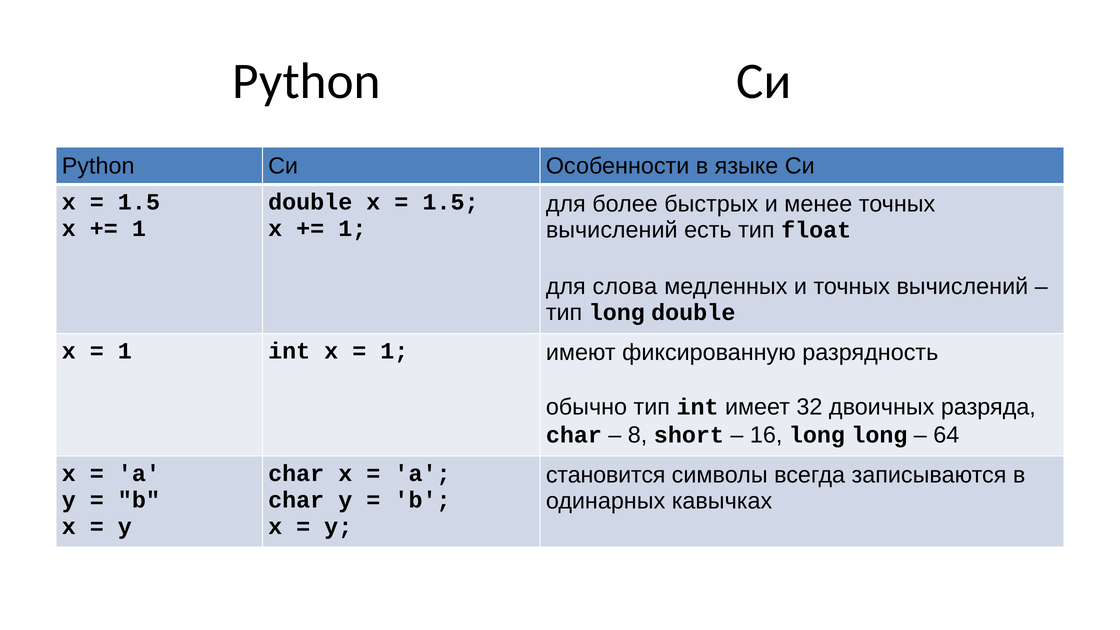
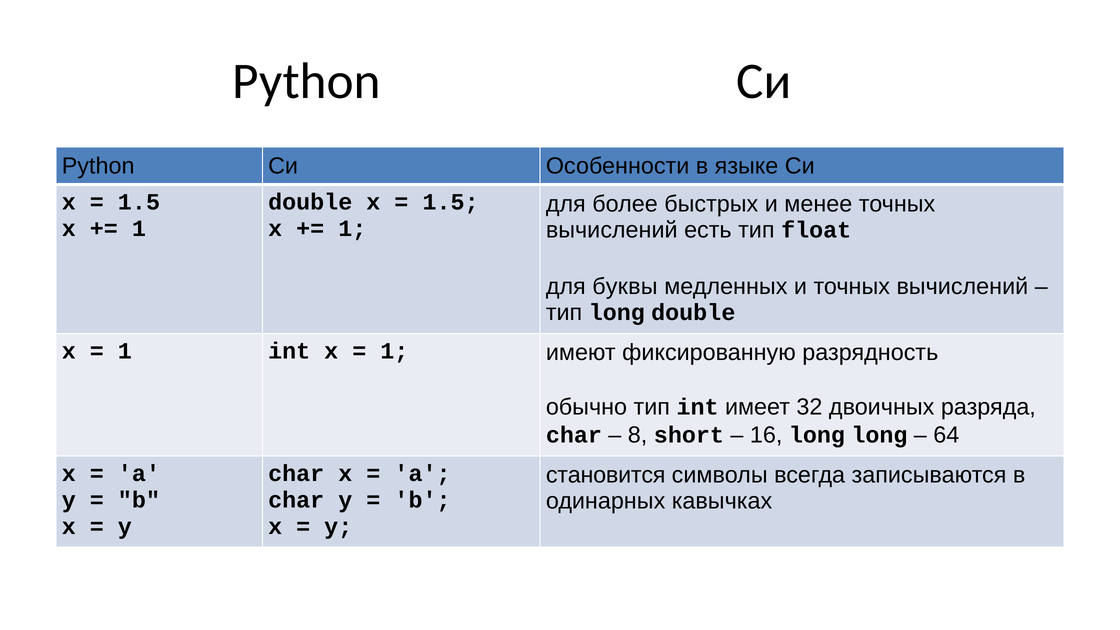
слова: слова -> буквы
